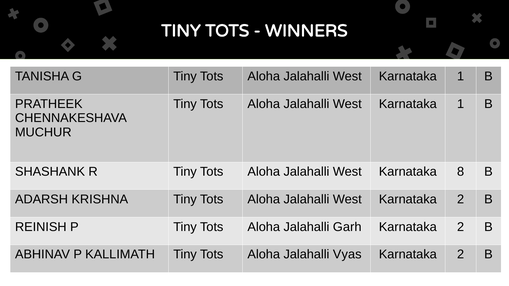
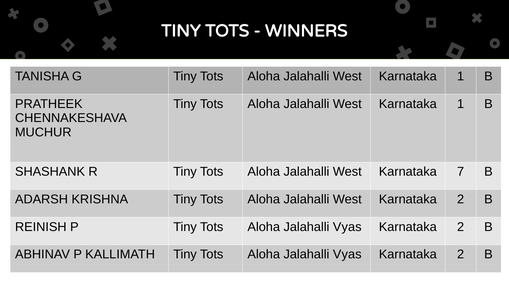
8: 8 -> 7
Garh at (347, 227): Garh -> Vyas
